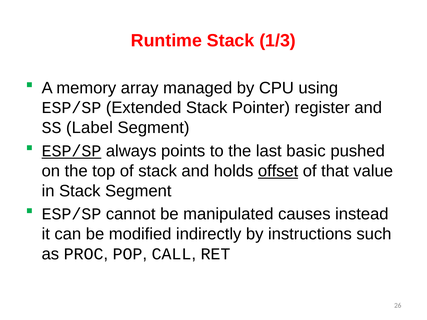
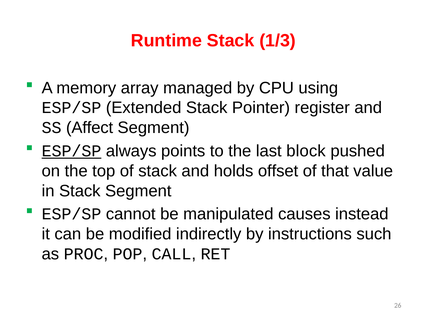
Label: Label -> Affect
basic: basic -> block
offset underline: present -> none
